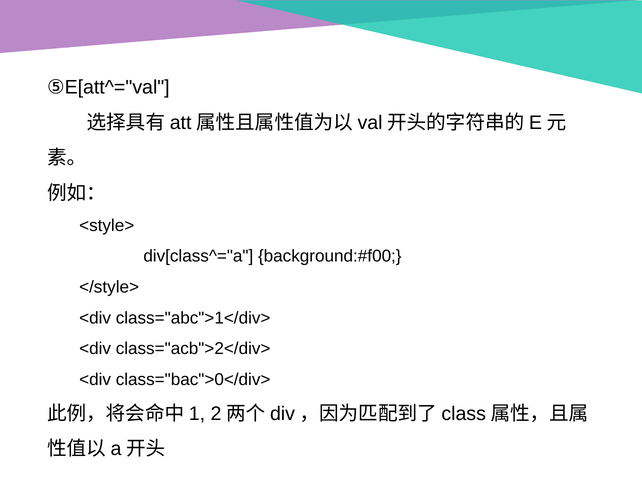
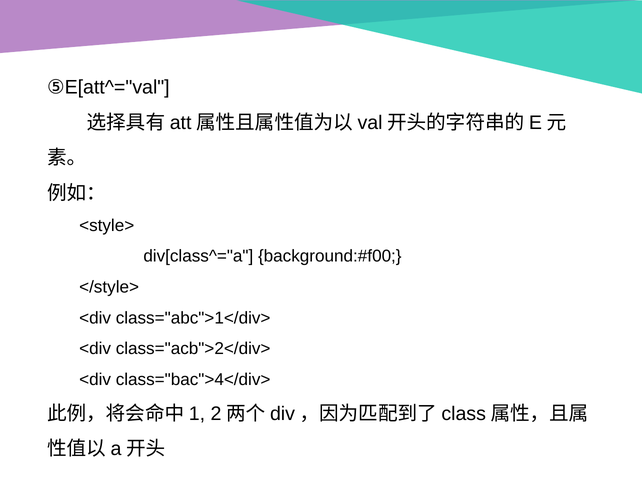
class="bac">0</div>: class="bac">0</div> -> class="bac">4</div>
